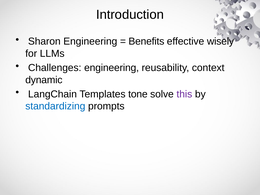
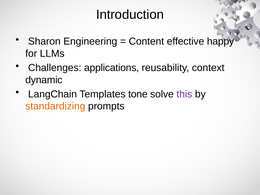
Benefits: Benefits -> Content
wisely: wisely -> happy
Challenges engineering: engineering -> applications
standardizing colour: blue -> orange
